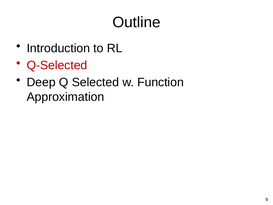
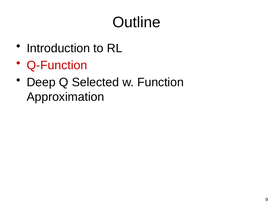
Q-Selected: Q-Selected -> Q-Function
